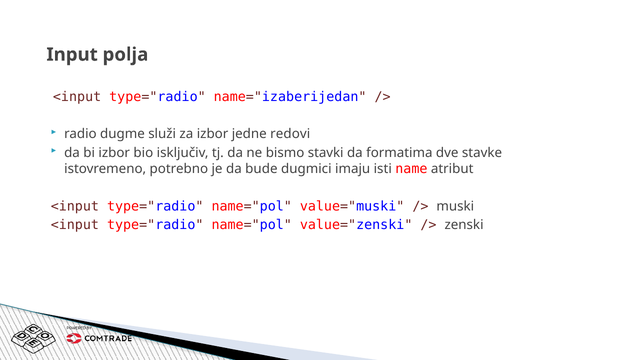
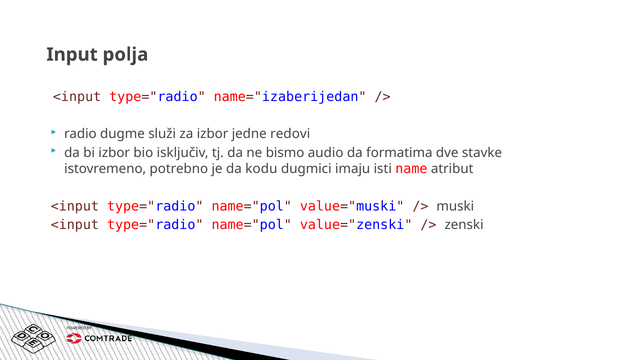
stavki: stavki -> audio
bude: bude -> kodu
